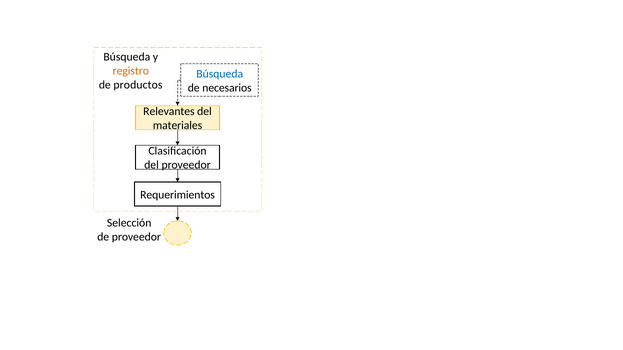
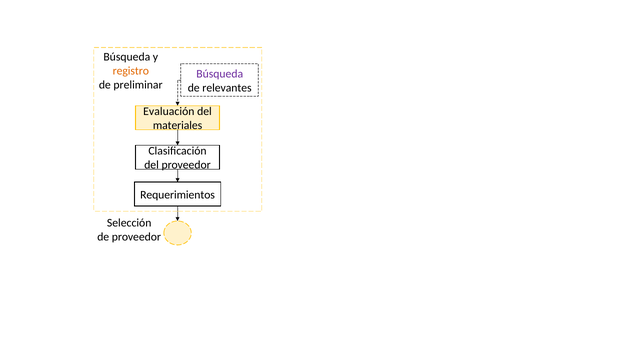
Búsqueda at (220, 74) colour: blue -> purple
productos: productos -> preliminar
necesarios: necesarios -> relevantes
Relevantes: Relevantes -> Evaluación
